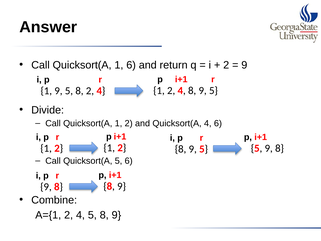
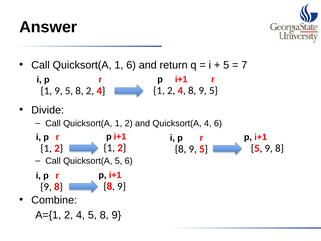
2 at (226, 65): 2 -> 5
9 at (244, 65): 9 -> 7
